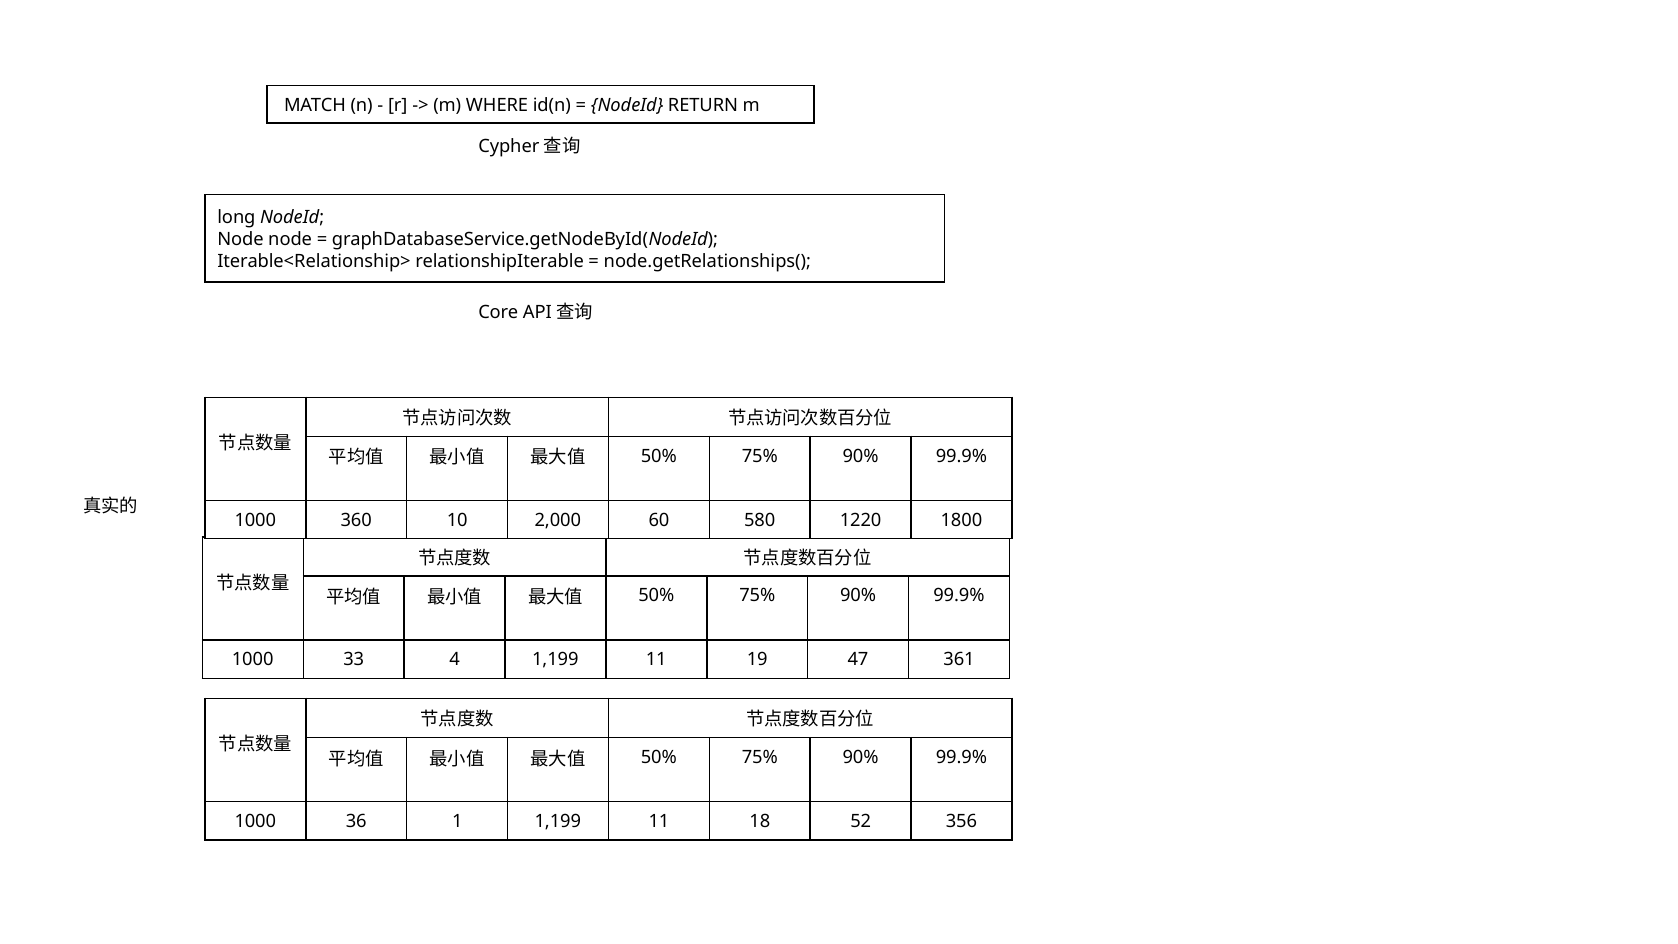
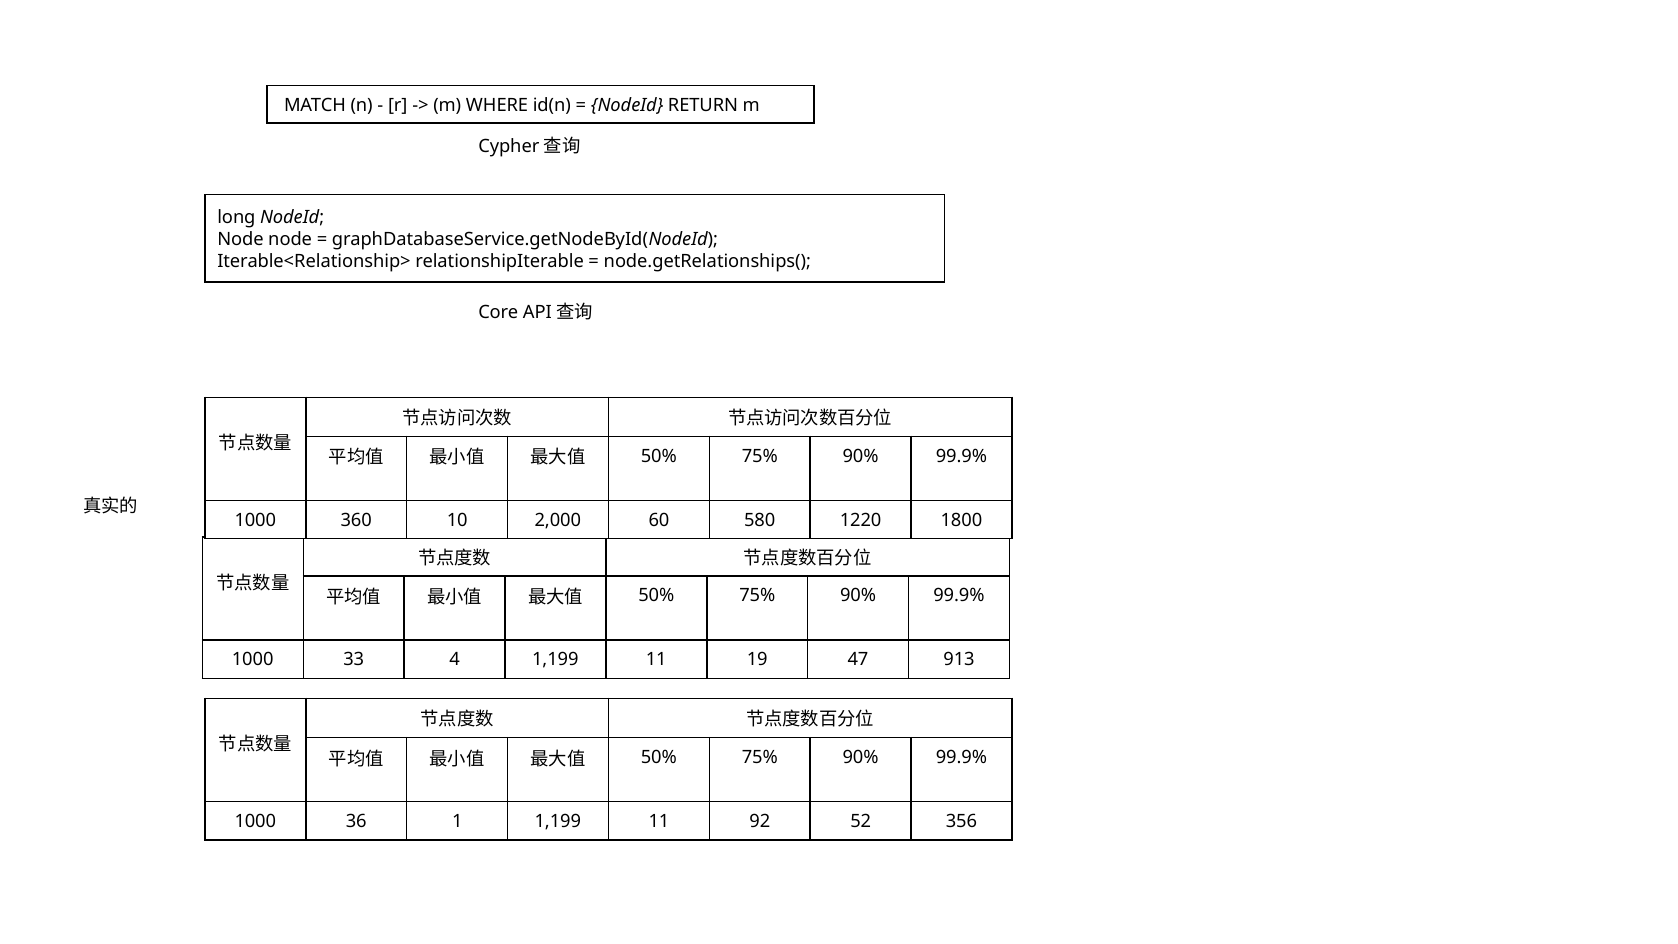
361: 361 -> 913
18: 18 -> 92
